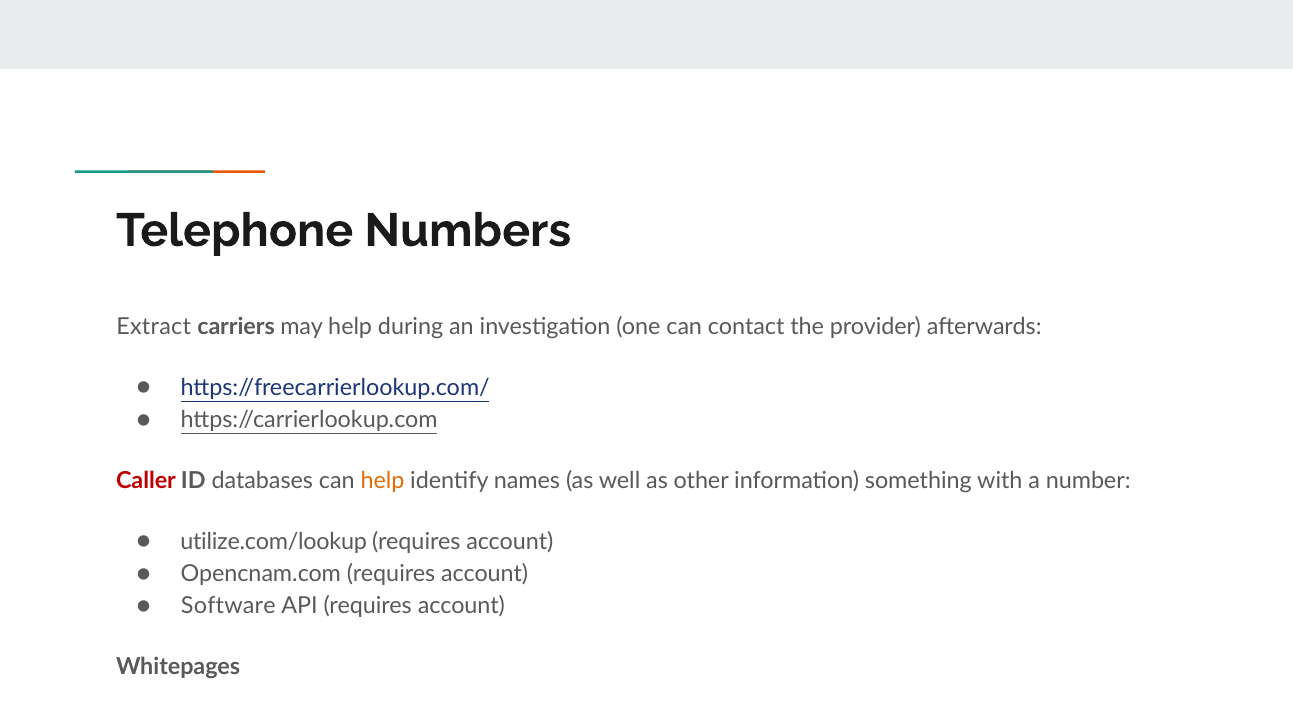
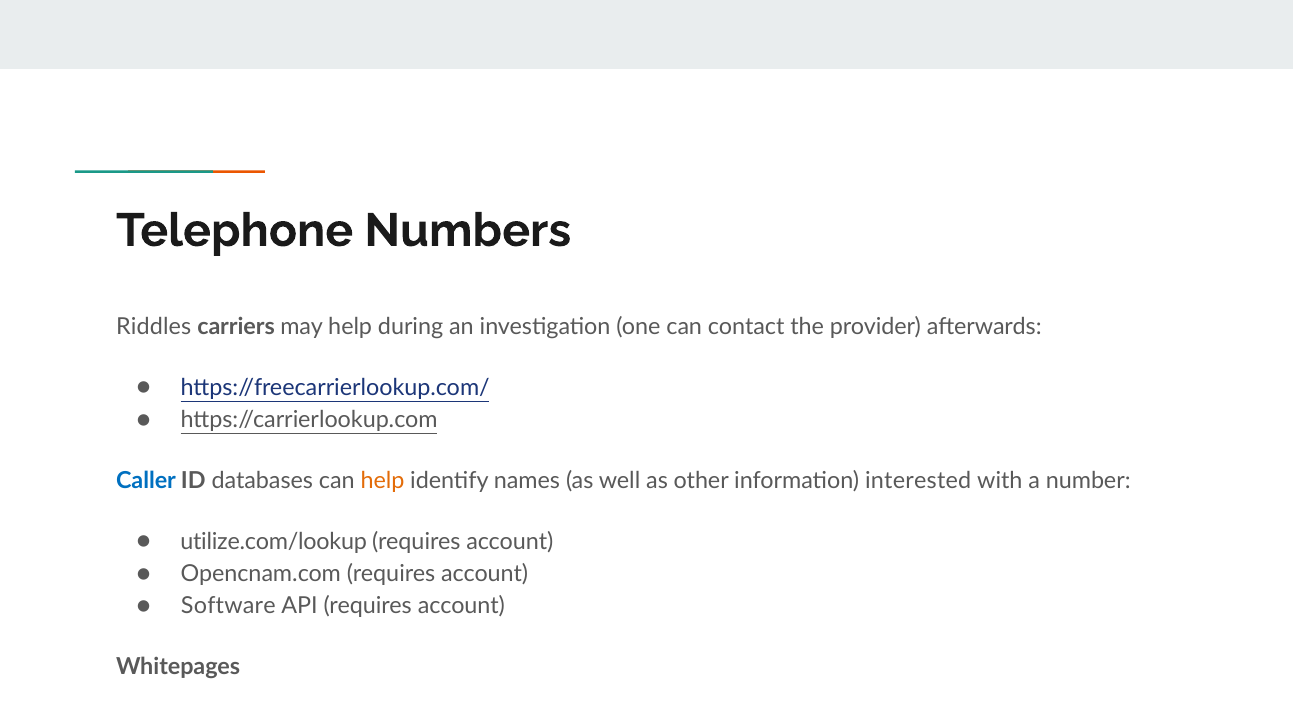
Extract: Extract -> Riddles
Caller colour: red -> blue
something: something -> interested
